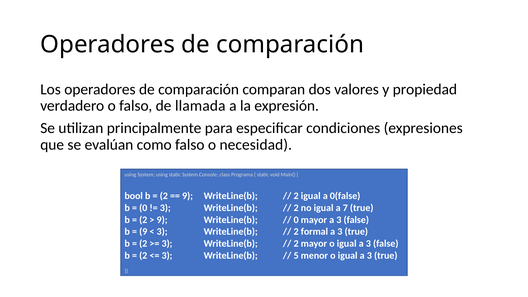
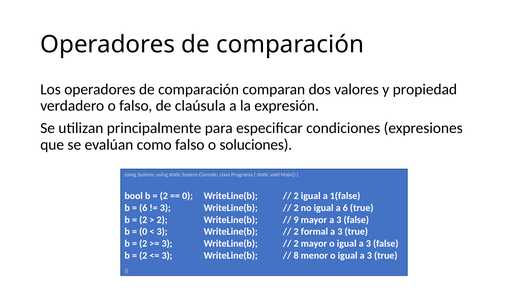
llamada: llamada -> claúsula
necesidad: necesidad -> soluciones
9 at (188, 196): 9 -> 0
0(false: 0(false -> 1(false
0 at (143, 208): 0 -> 6
a 7: 7 -> 6
9 at (162, 220): 9 -> 2
0 at (296, 220): 0 -> 9
9 at (143, 232): 9 -> 0
5: 5 -> 8
